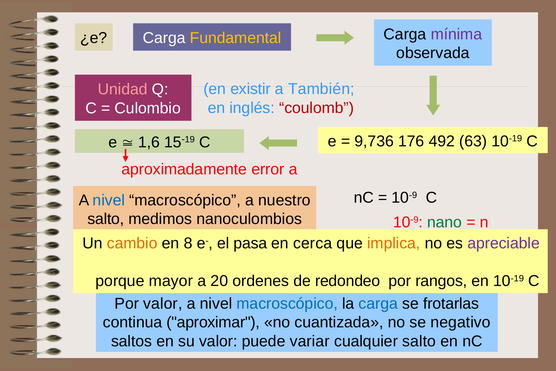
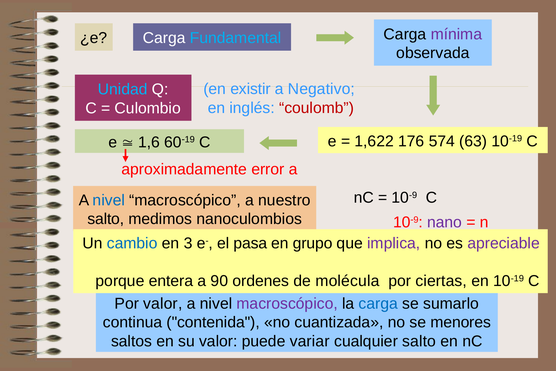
Fundamental colour: yellow -> light blue
También: También -> Negativo
Unidad colour: pink -> light blue
9,736: 9,736 -> 1,622
492: 492 -> 574
15: 15 -> 60
nano colour: green -> purple
cambio colour: orange -> blue
8: 8 -> 3
cerca: cerca -> grupo
implica colour: orange -> purple
mayor: mayor -> entera
20: 20 -> 90
redondeo: redondeo -> molécula
rangos: rangos -> ciertas
macroscópico at (287, 303) colour: blue -> purple
frotarlas: frotarlas -> sumarlo
aproximar: aproximar -> contenida
negativo: negativo -> menores
